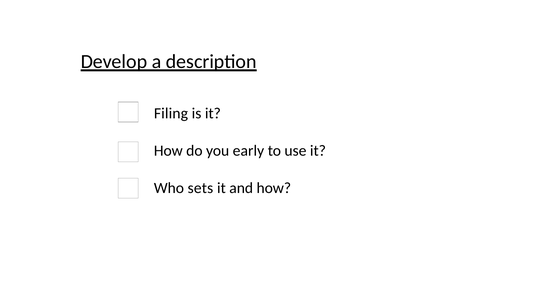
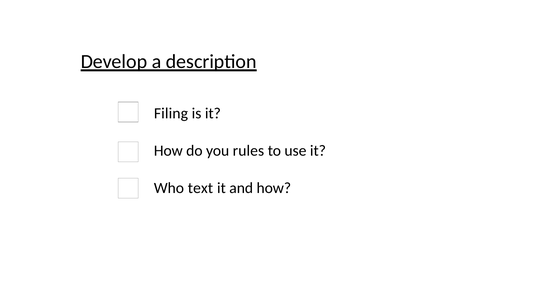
early: early -> rules
sets: sets -> text
